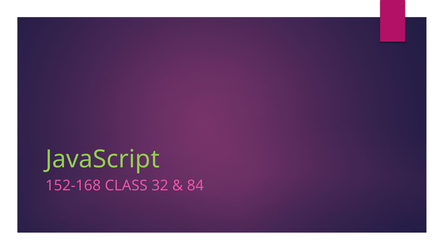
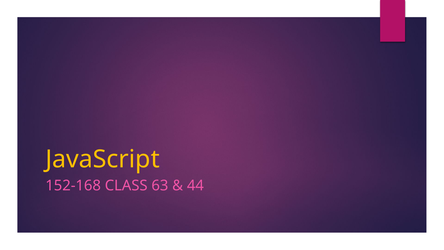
JavaScript colour: light green -> yellow
32: 32 -> 63
84: 84 -> 44
